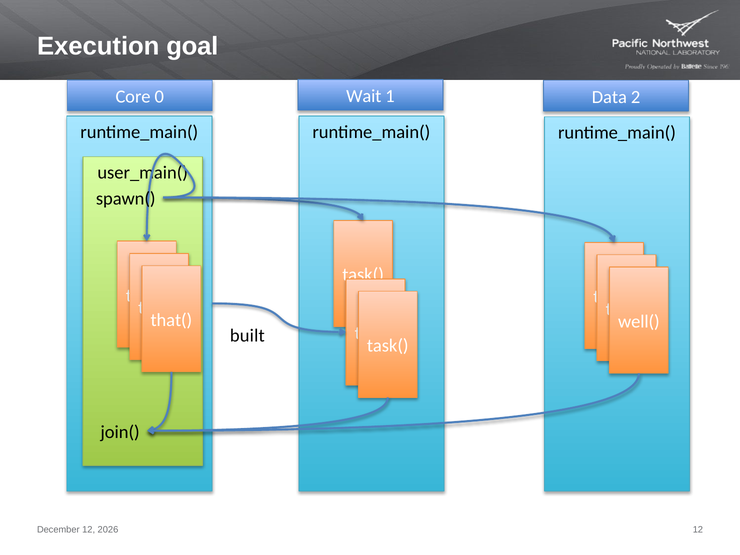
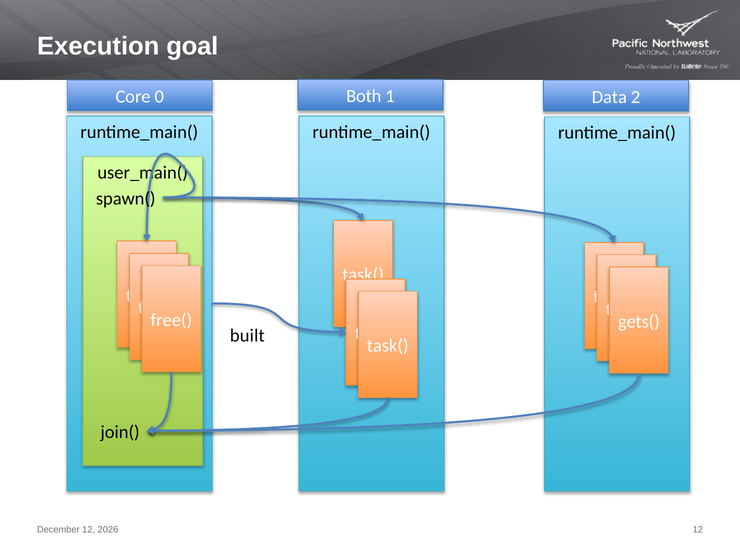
Wait: Wait -> Both
that(: that( -> free(
well(: well( -> gets(
